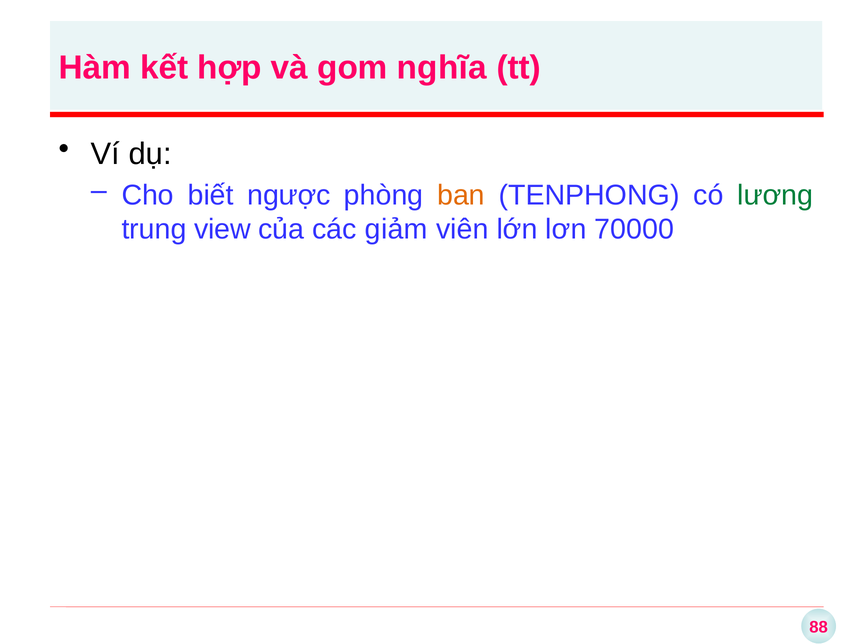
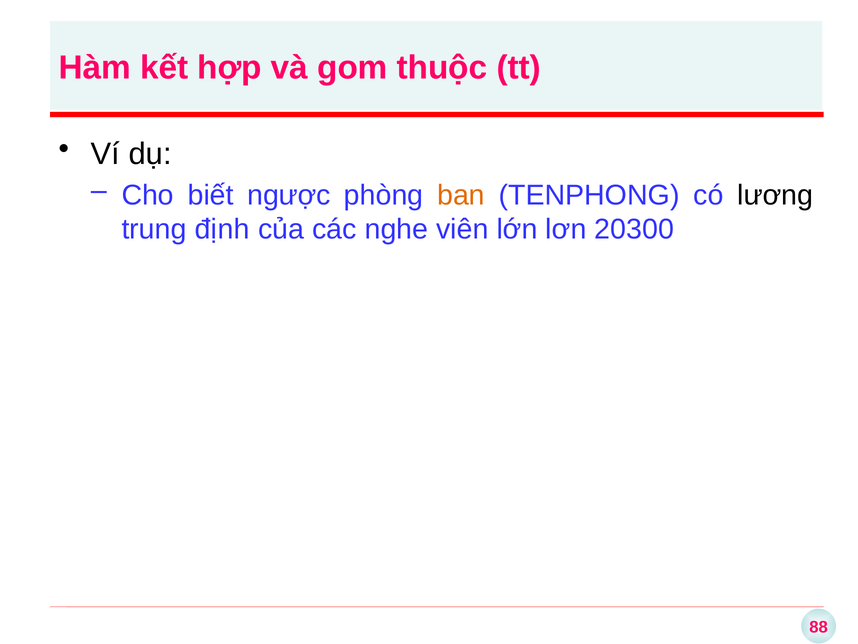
nghĩa: nghĩa -> thuộc
lương colour: green -> black
view: view -> định
giảm: giảm -> nghe
70000: 70000 -> 20300
